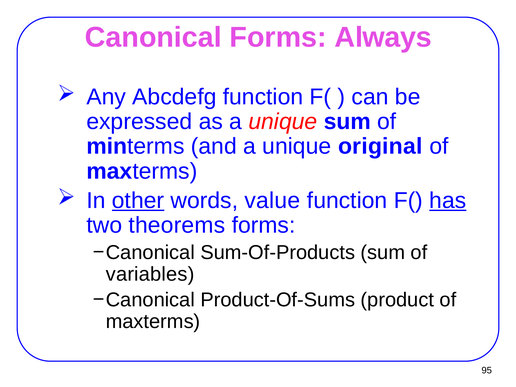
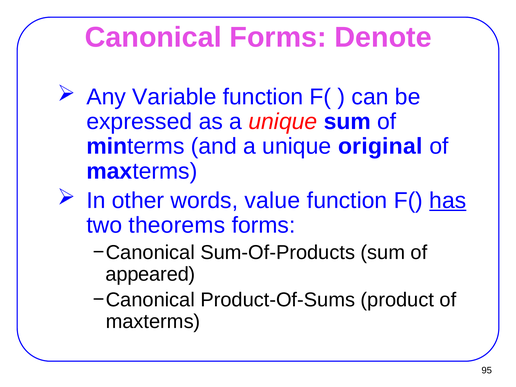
Always: Always -> Denote
Abcdefg: Abcdefg -> Variable
other underline: present -> none
variables: variables -> appeared
